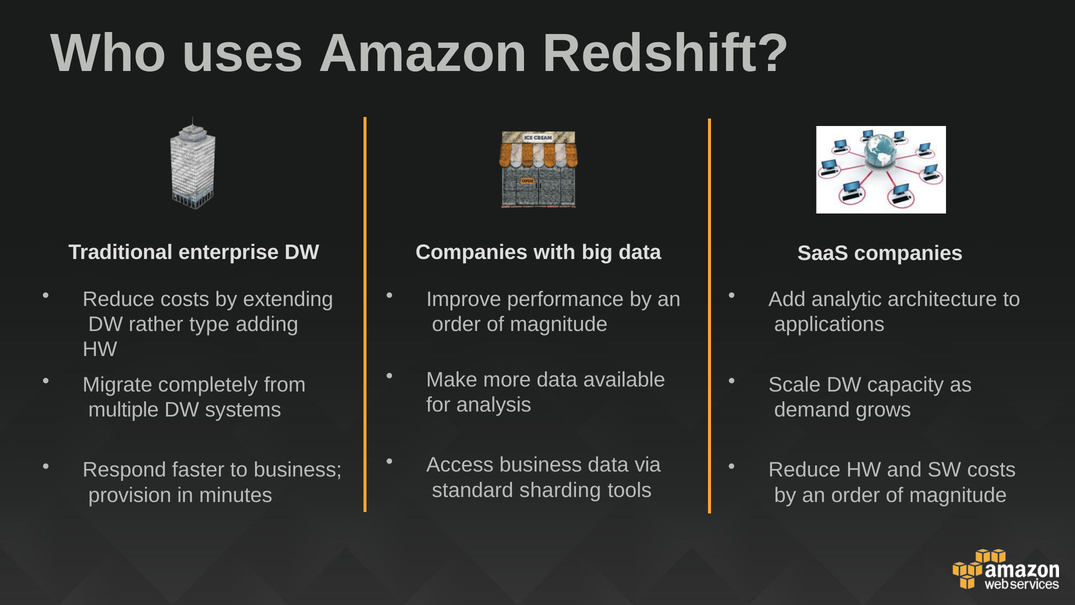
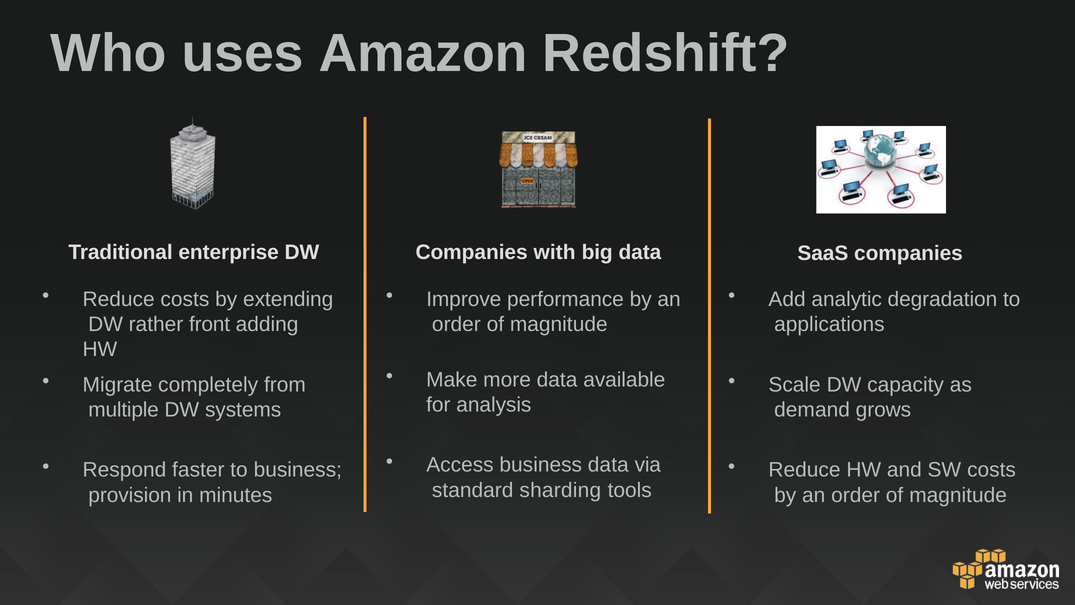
architecture: architecture -> degradation
type: type -> front
